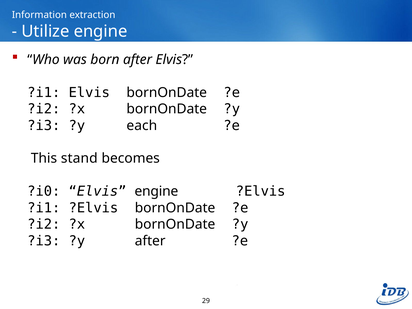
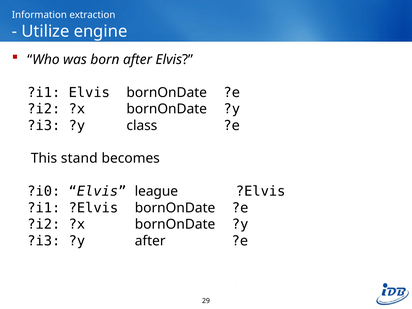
each: each -> class
Elvis engine: engine -> league
